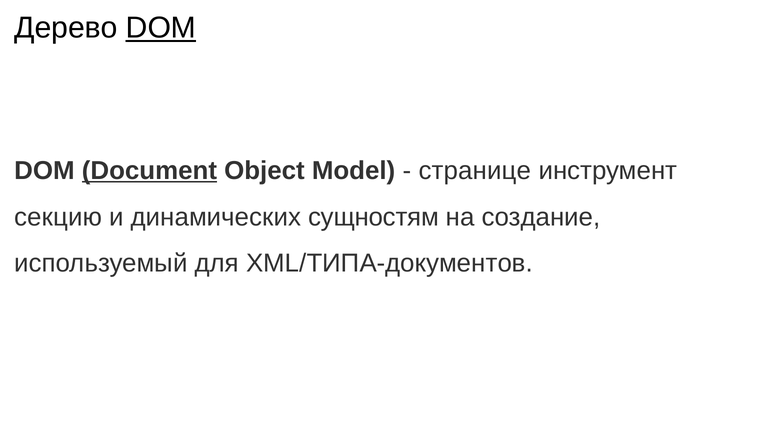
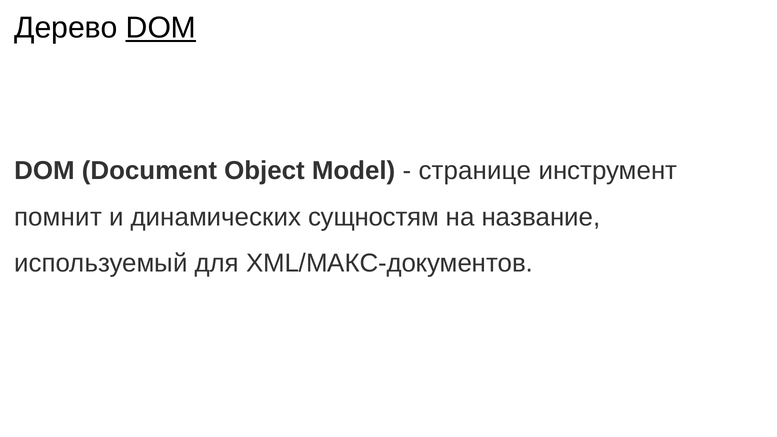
Document underline: present -> none
секцию: секцию -> помнит
создание: создание -> название
XML/ТИПА-документов: XML/ТИПА-документов -> XML/МАКС-документов
